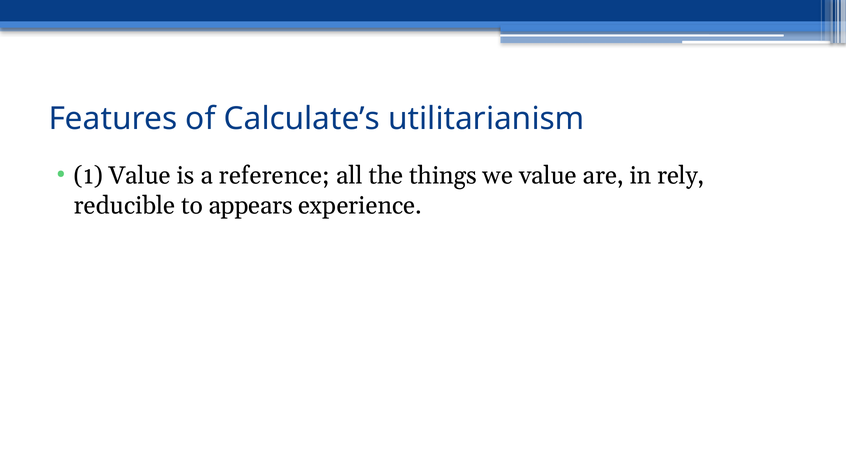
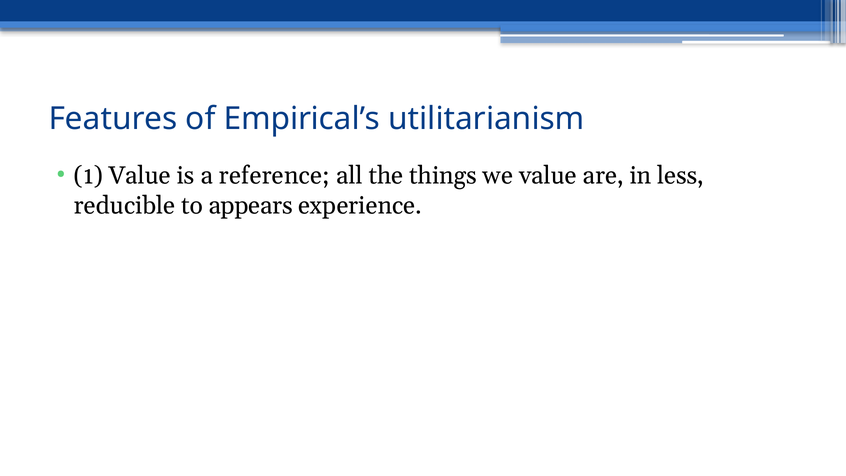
Calculate’s: Calculate’s -> Empirical’s
rely: rely -> less
